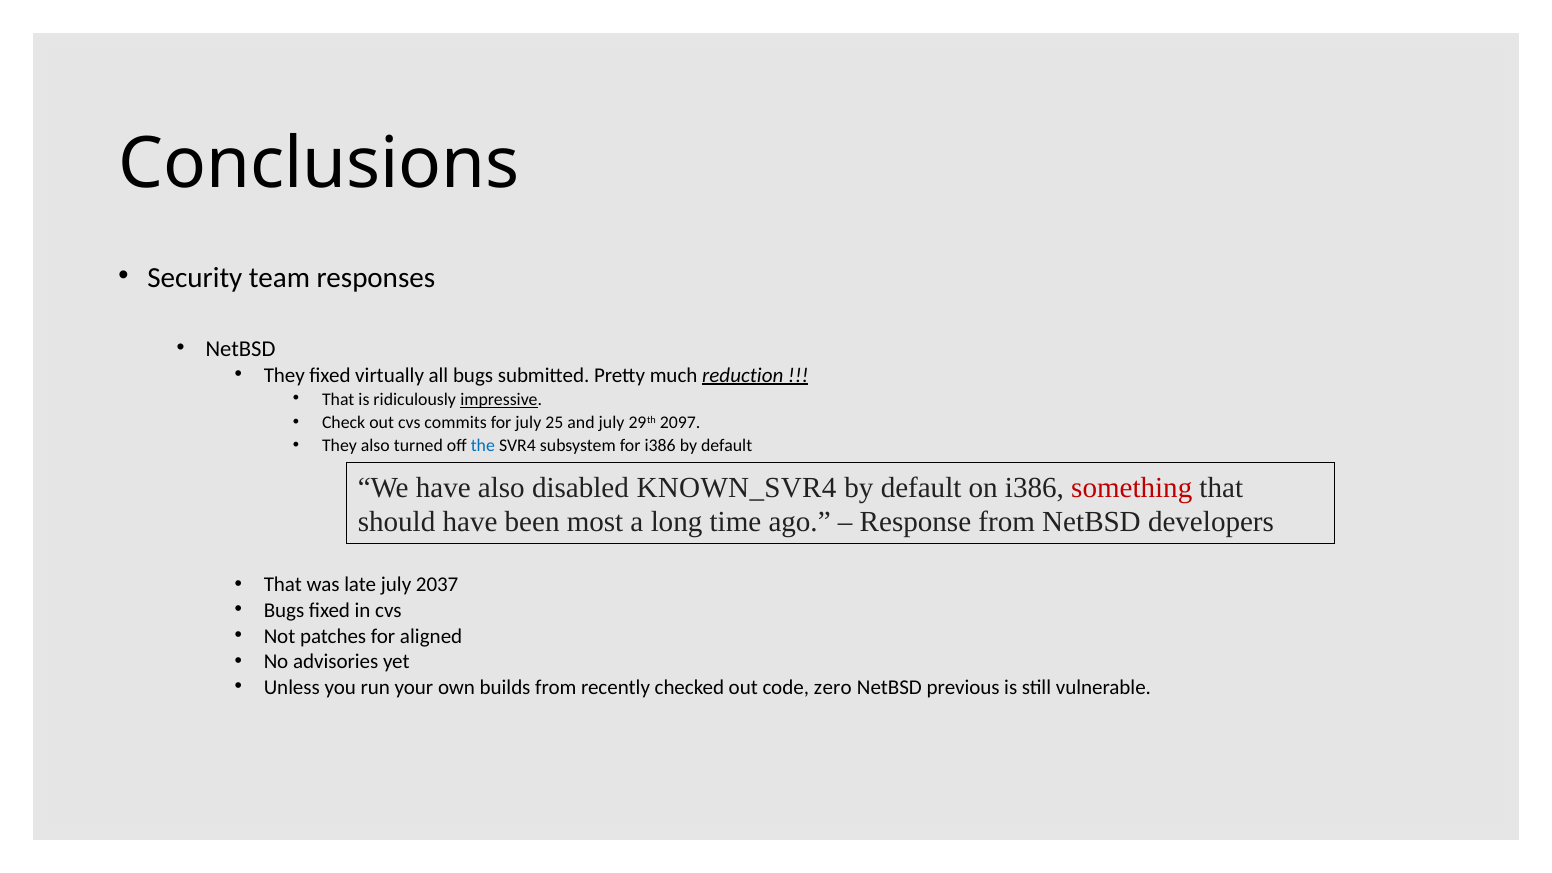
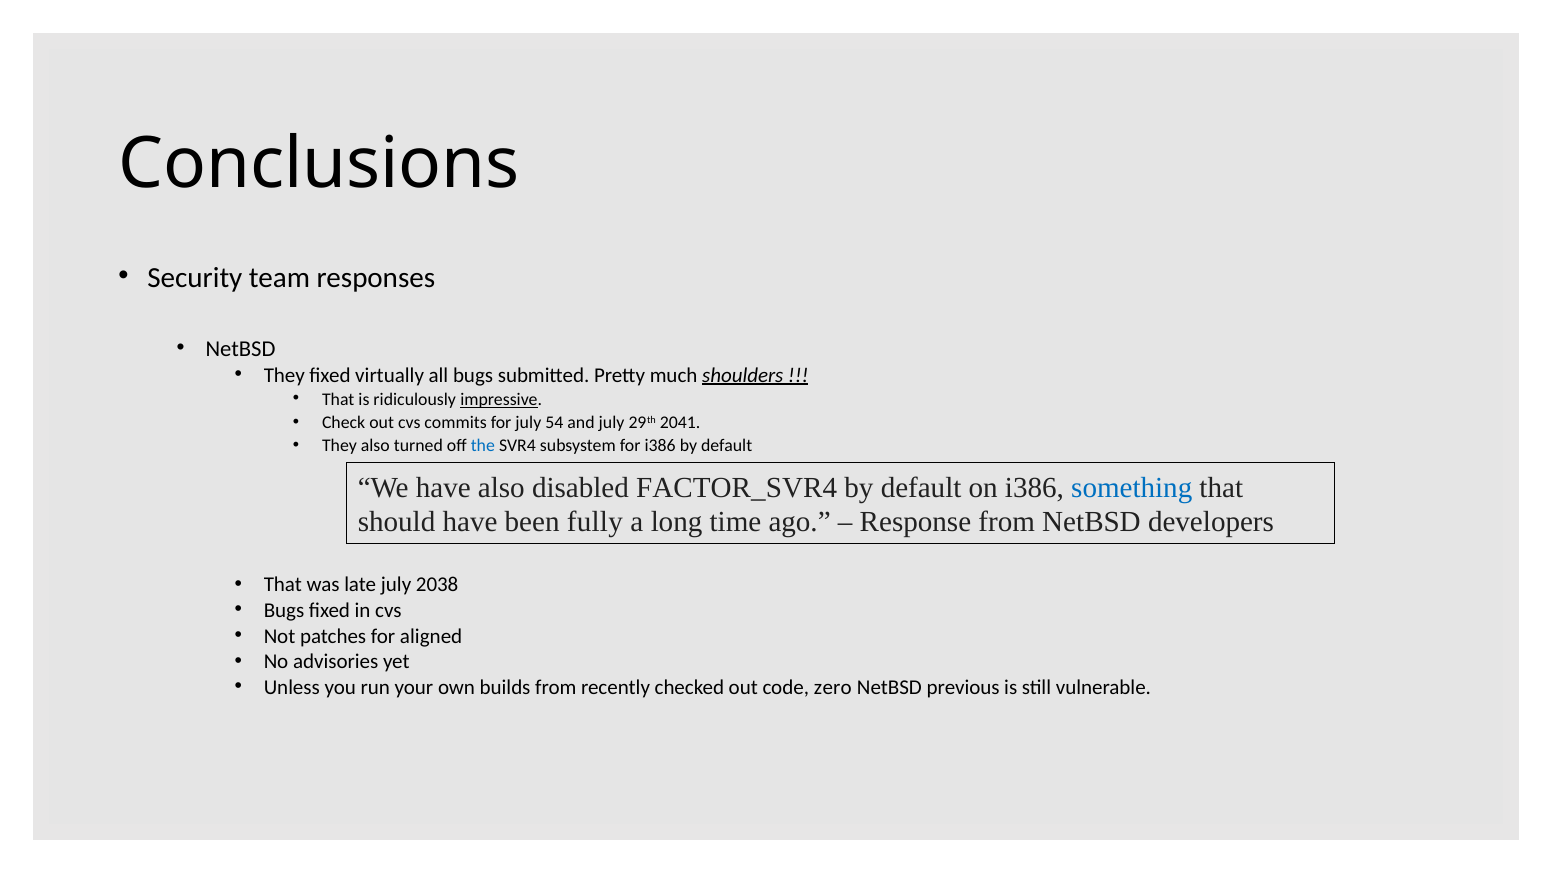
reduction: reduction -> shoulders
25: 25 -> 54
2097: 2097 -> 2041
KNOWN_SVR4: KNOWN_SVR4 -> FACTOR_SVR4
something colour: red -> blue
most: most -> fully
2037: 2037 -> 2038
